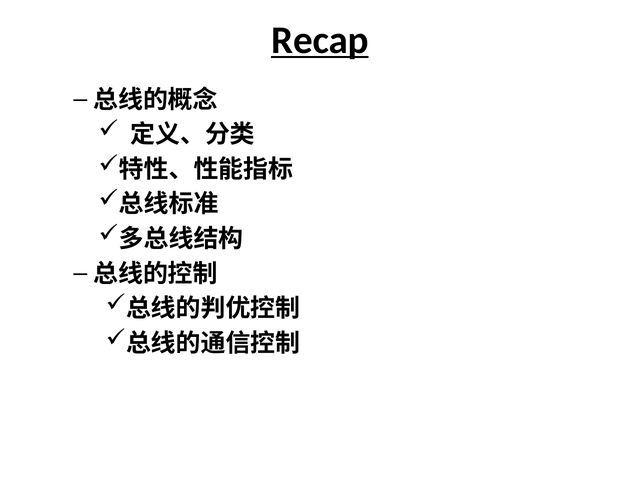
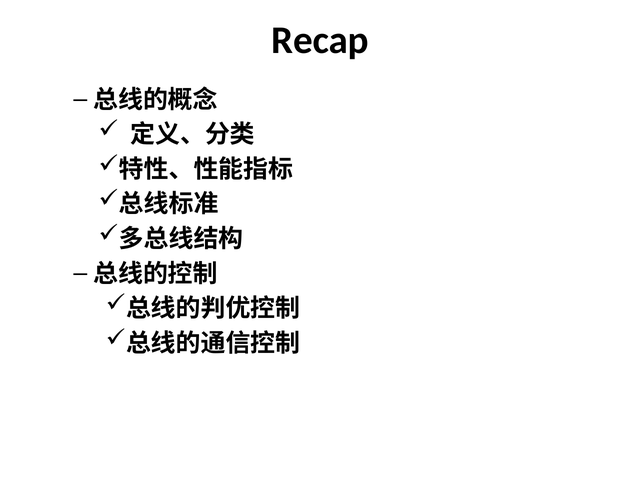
Recap underline: present -> none
